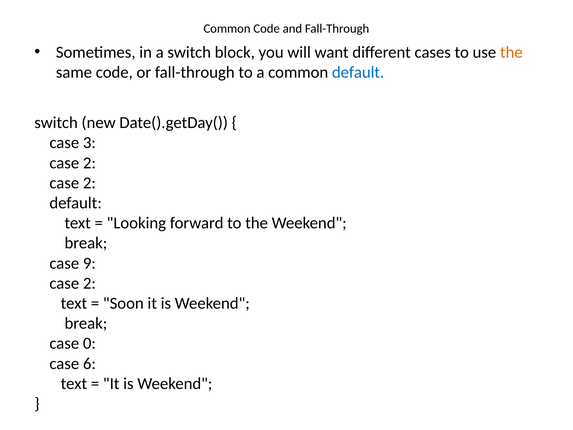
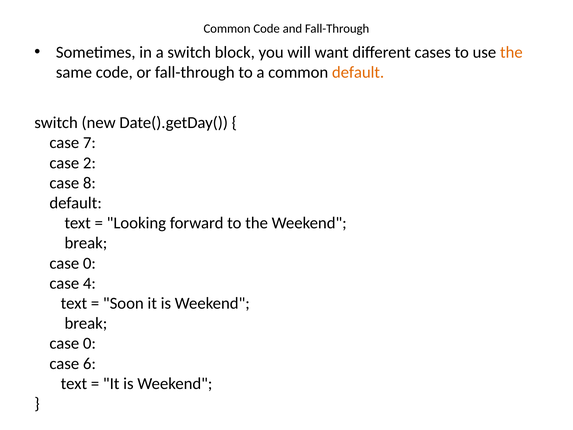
default at (358, 72) colour: blue -> orange
3: 3 -> 7
2 at (89, 183): 2 -> 8
9 at (89, 263): 9 -> 0
2 at (89, 283): 2 -> 4
